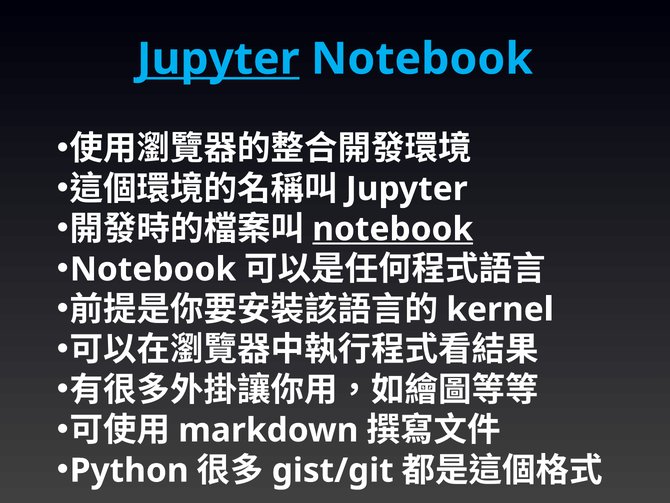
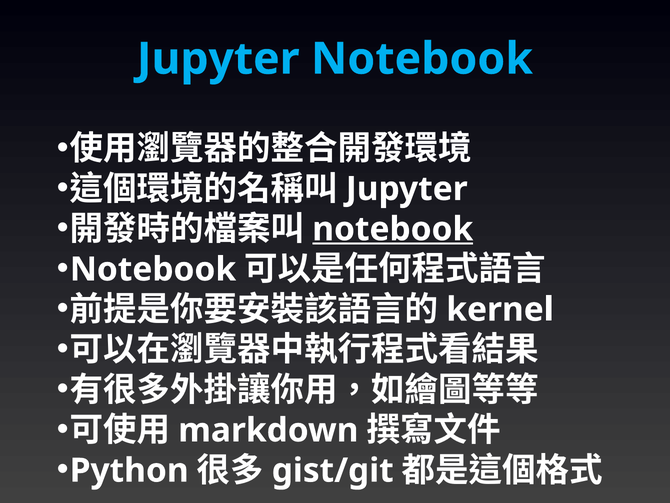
Jupyter at (218, 59) underline: present -> none
